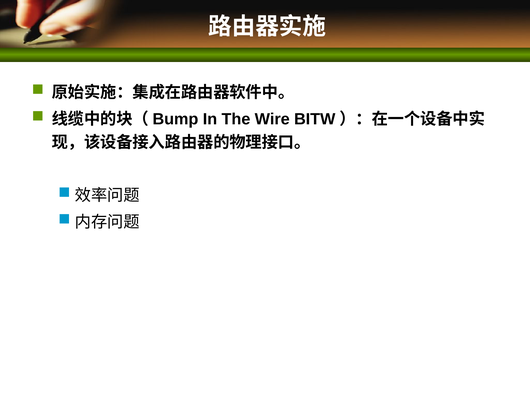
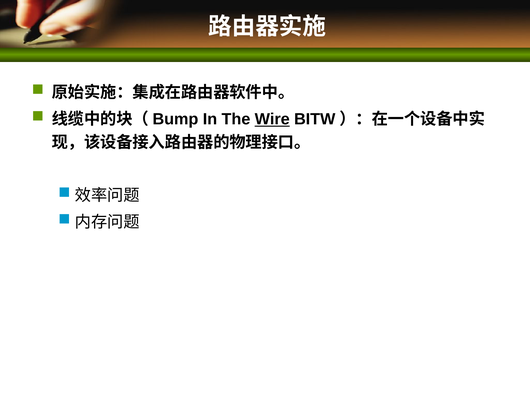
Wire underline: none -> present
